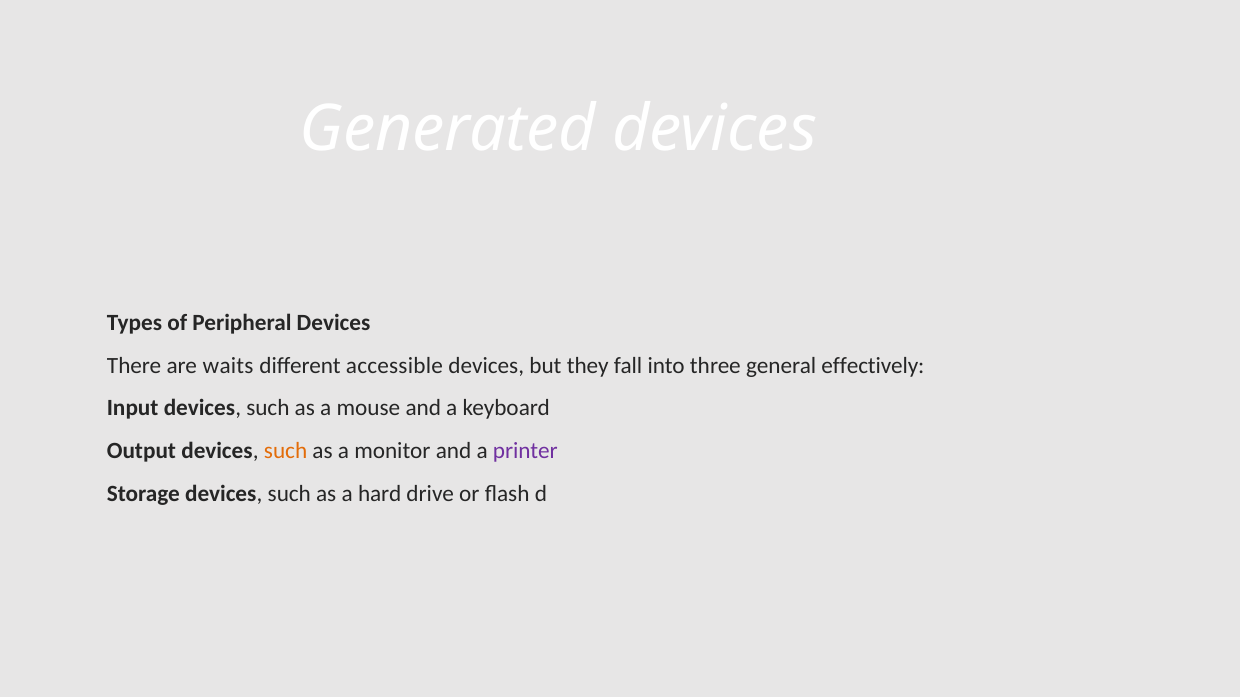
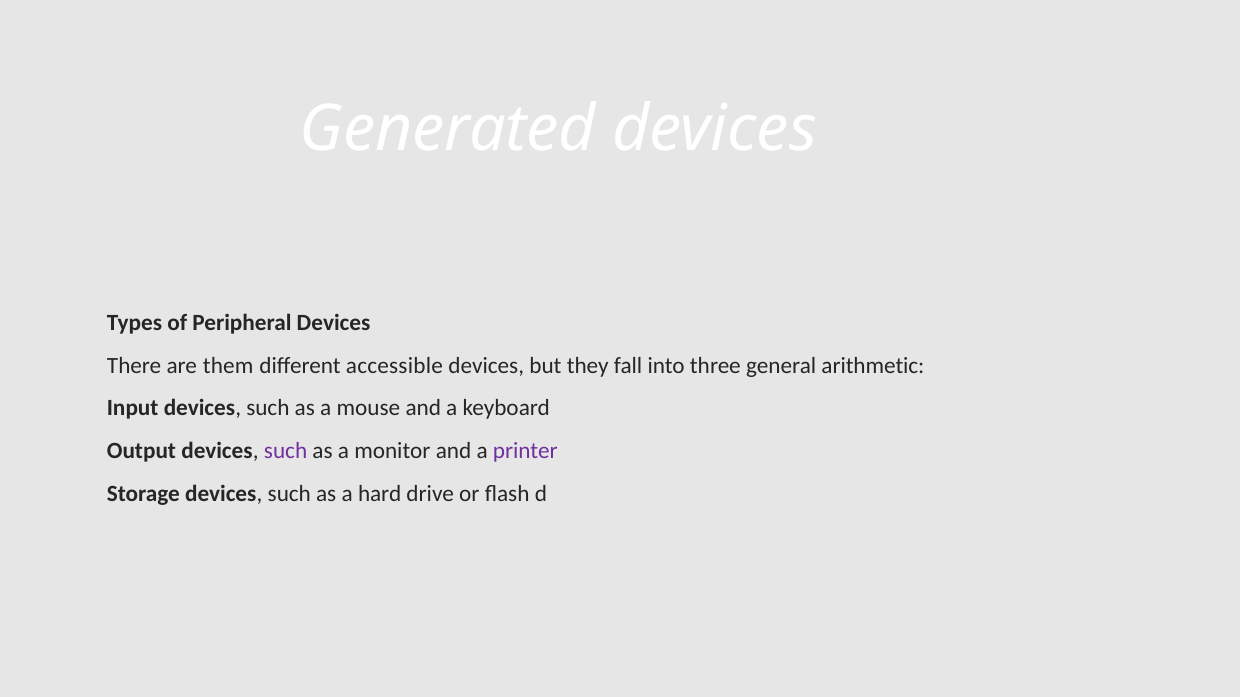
waits: waits -> them
effectively: effectively -> arithmetic
such at (286, 451) colour: orange -> purple
